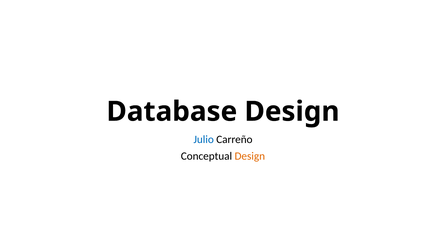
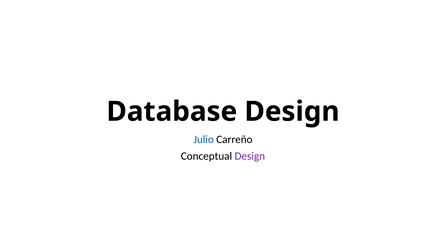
Design at (250, 156) colour: orange -> purple
